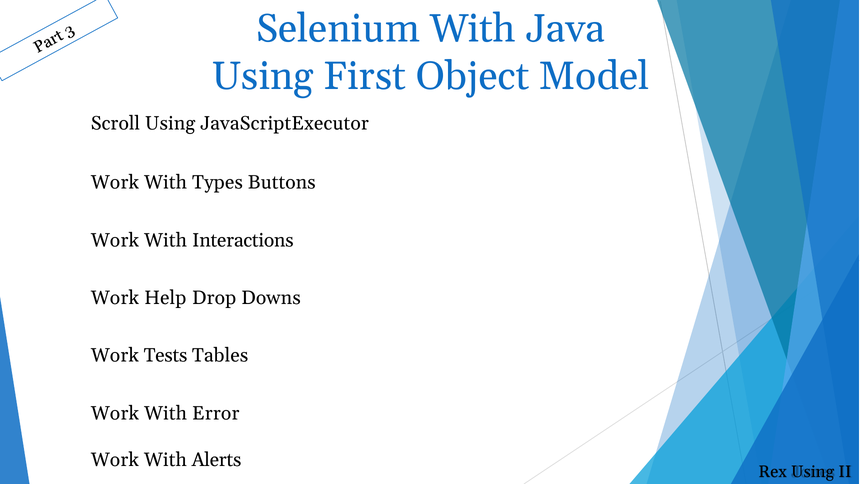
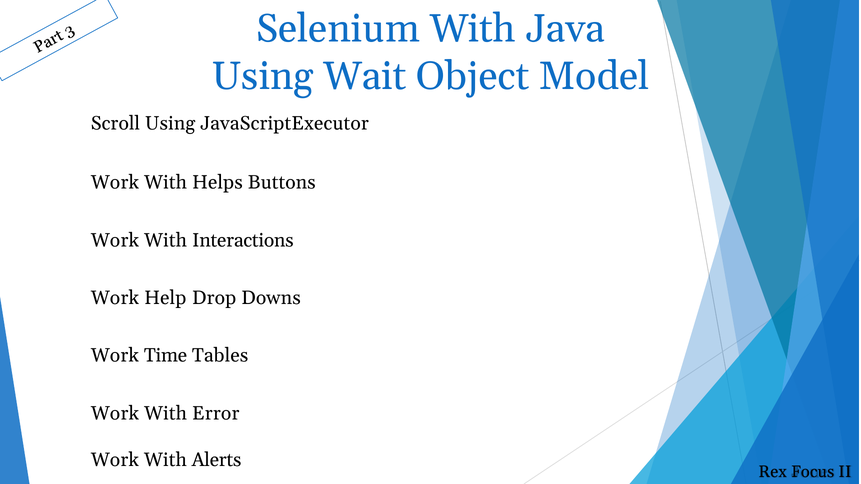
First: First -> Wait
Types: Types -> Helps
Tests: Tests -> Time
Rex Using: Using -> Focus
